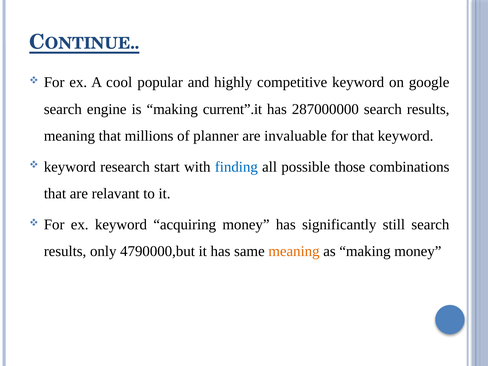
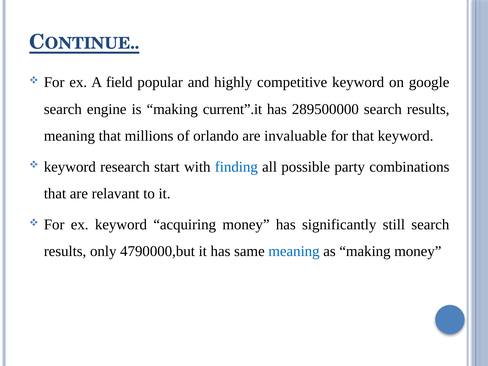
cool: cool -> field
287000000: 287000000 -> 289500000
planner: planner -> orlando
those: those -> party
meaning at (294, 251) colour: orange -> blue
